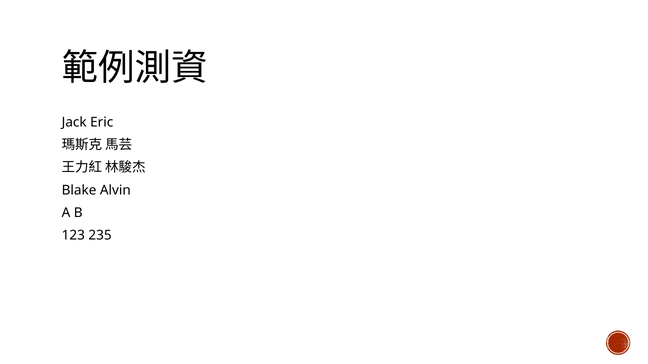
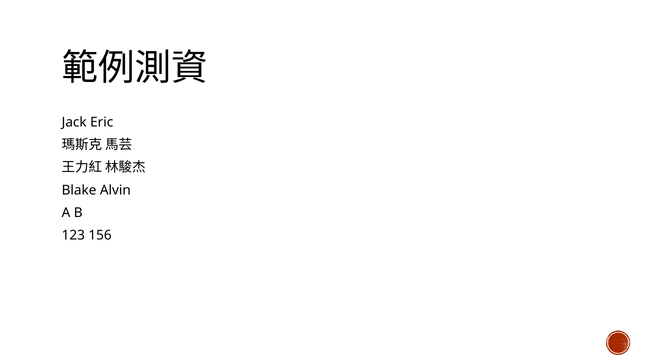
235: 235 -> 156
